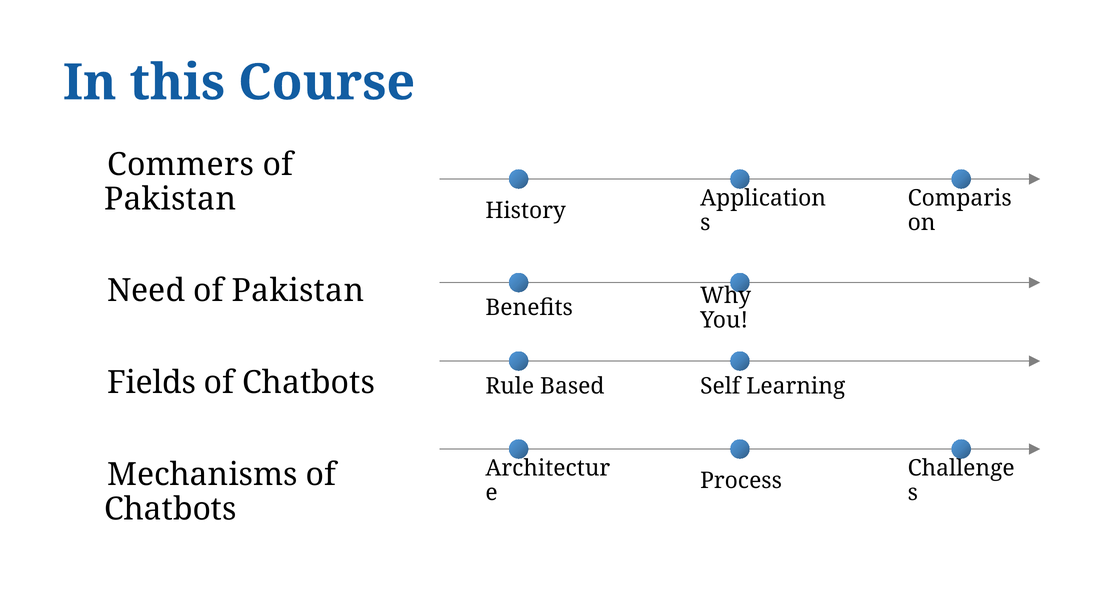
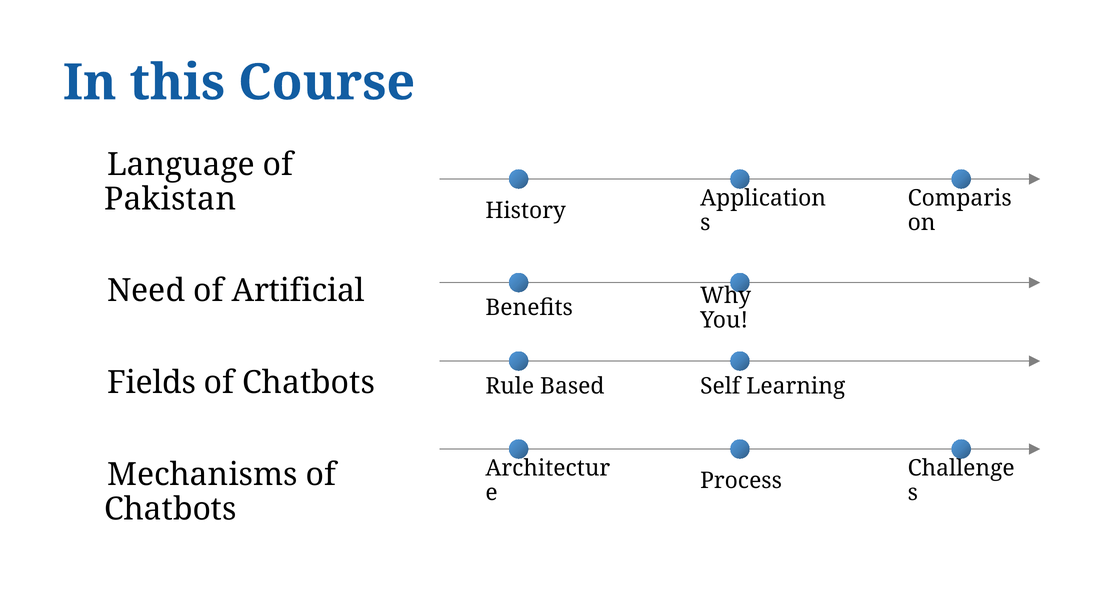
Commers: Commers -> Language
Need of Pakistan: Pakistan -> Artificial
